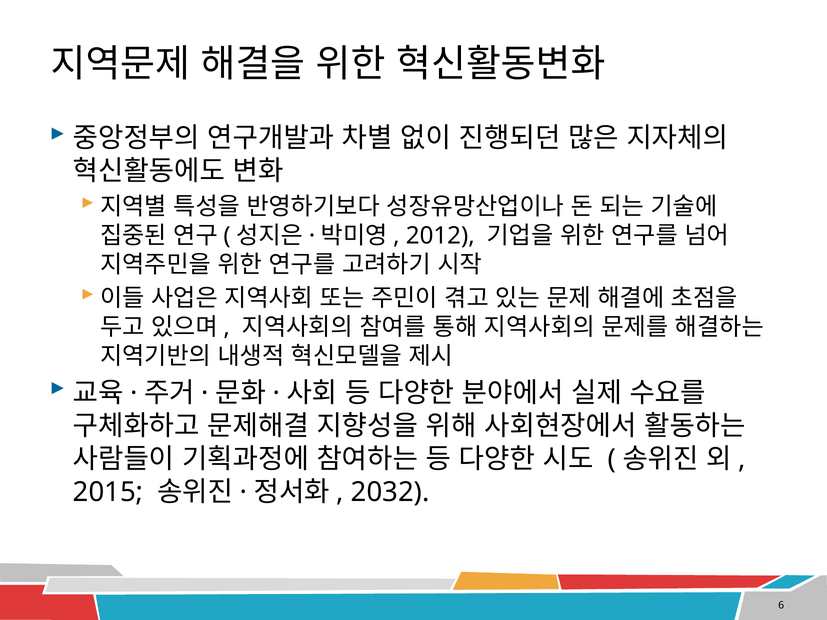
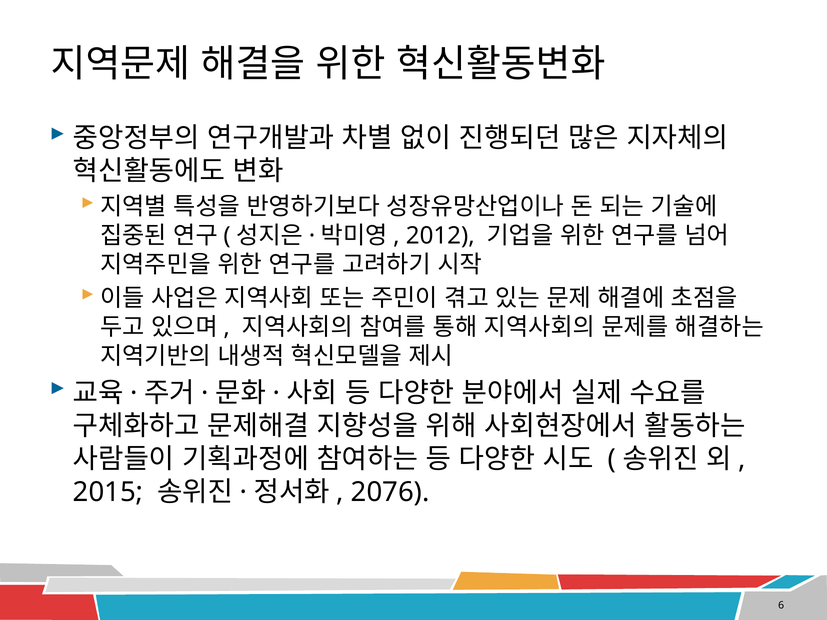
2032: 2032 -> 2076
